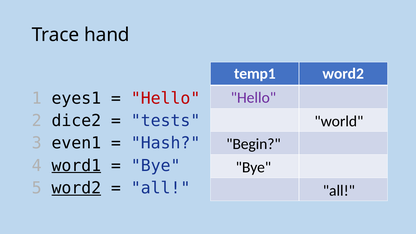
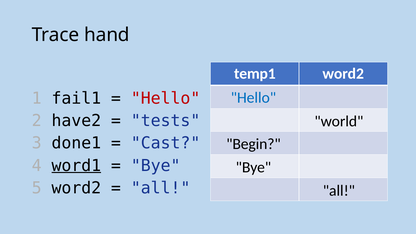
eyes1: eyes1 -> fail1
Hello at (253, 98) colour: purple -> blue
dice2: dice2 -> have2
even1: even1 -> done1
Hash: Hash -> Cast
word2 at (76, 188) underline: present -> none
